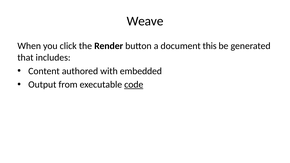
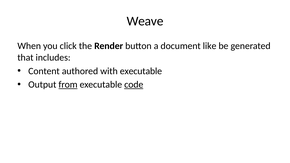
this: this -> like
with embedded: embedded -> executable
from underline: none -> present
